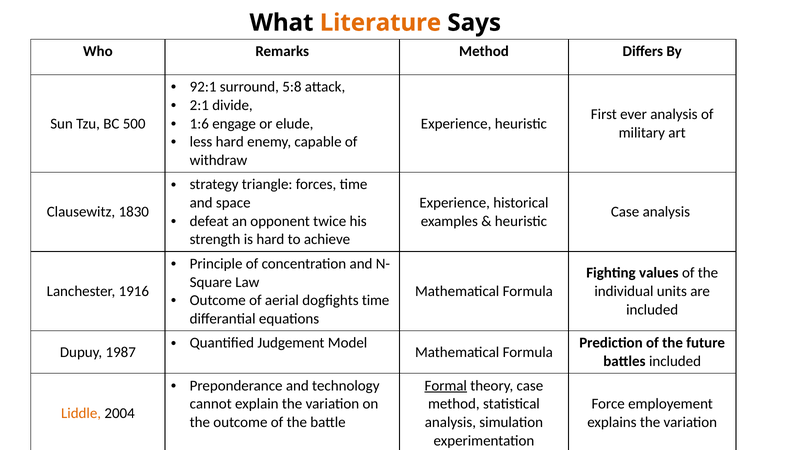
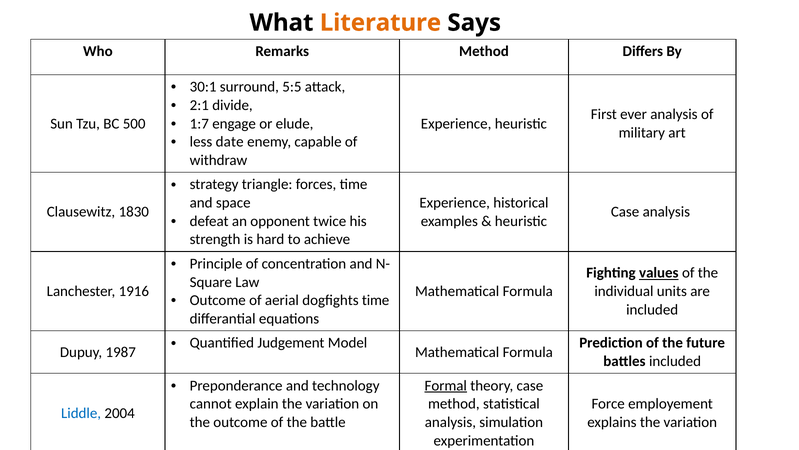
92:1: 92:1 -> 30:1
5:8: 5:8 -> 5:5
1:6: 1:6 -> 1:7
less hard: hard -> date
values underline: none -> present
Liddle colour: orange -> blue
